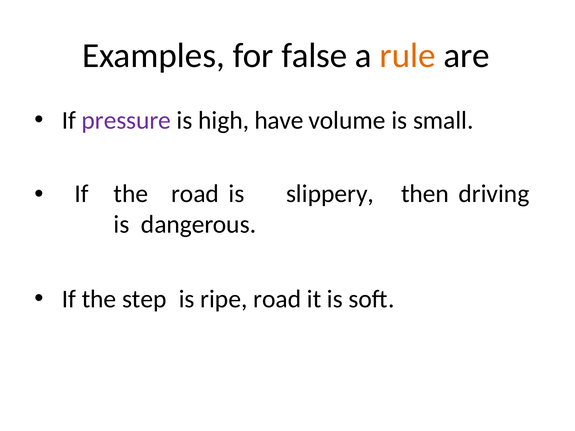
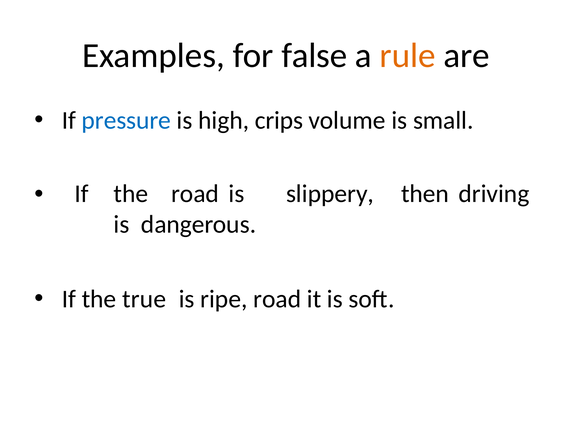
pressure colour: purple -> blue
have: have -> crips
step: step -> true
